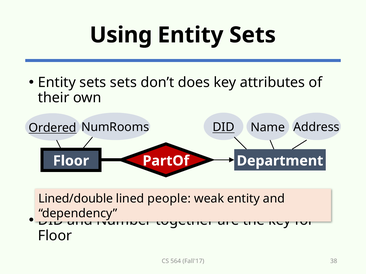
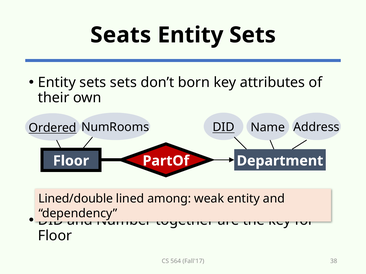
Using: Using -> Seats
does: does -> born
people: people -> among
